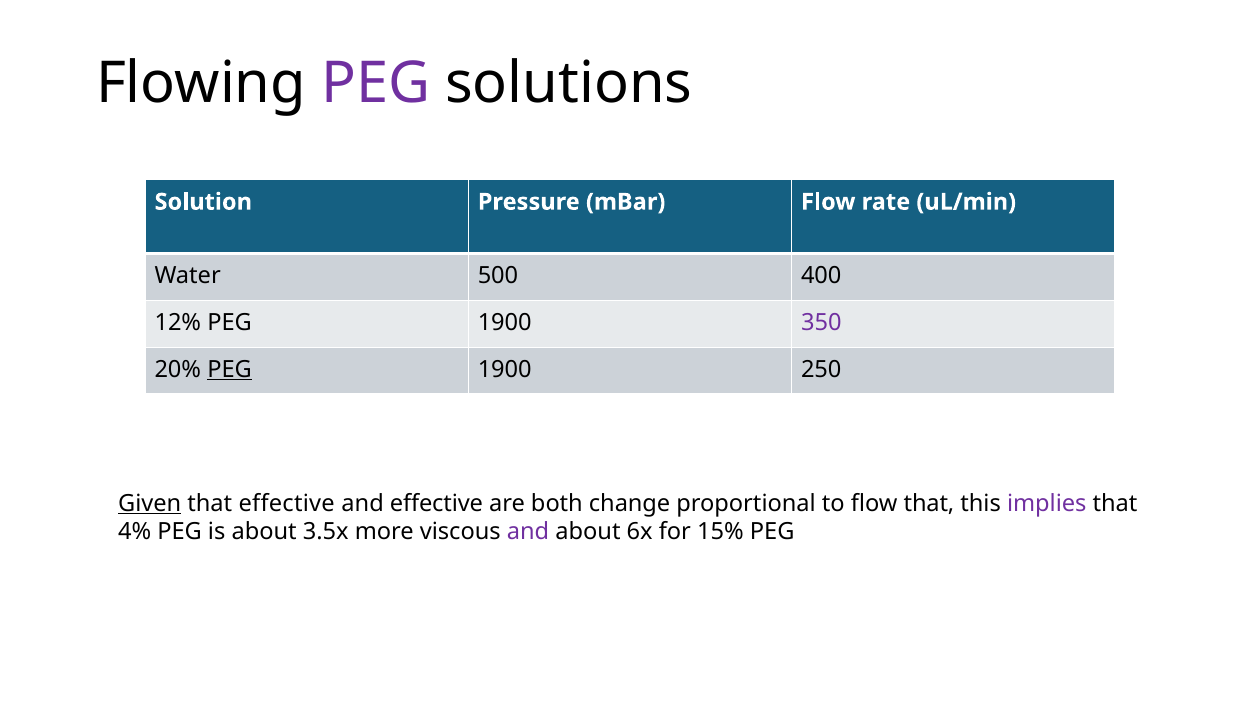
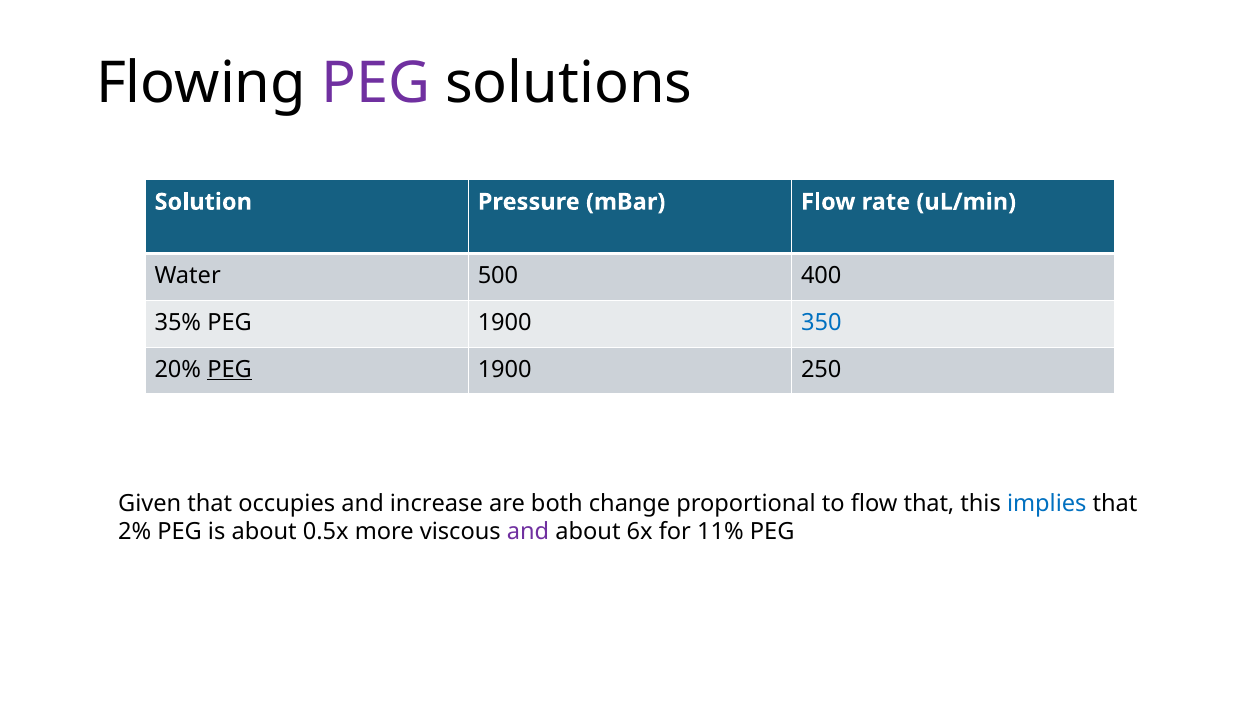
12%: 12% -> 35%
350 colour: purple -> blue
Given underline: present -> none
that effective: effective -> occupies
and effective: effective -> increase
implies colour: purple -> blue
4%: 4% -> 2%
3.5x: 3.5x -> 0.5x
15%: 15% -> 11%
